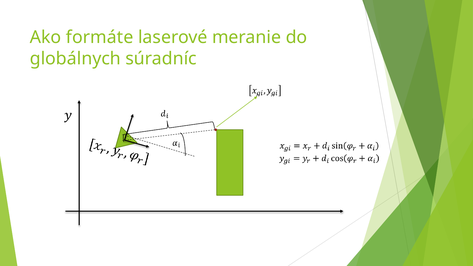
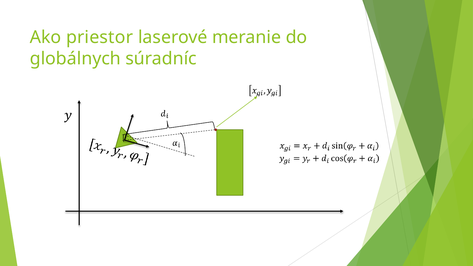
formáte: formáte -> priestor
